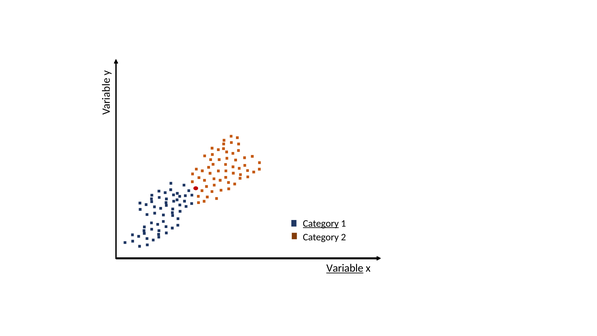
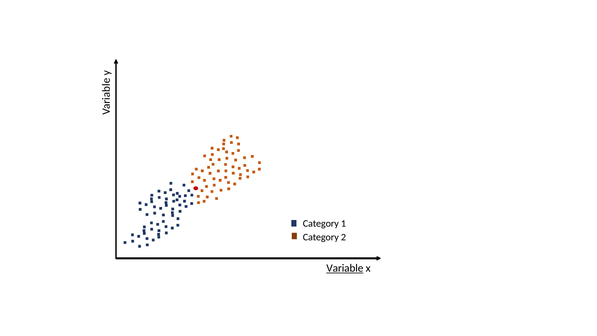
Category at (321, 223) underline: present -> none
